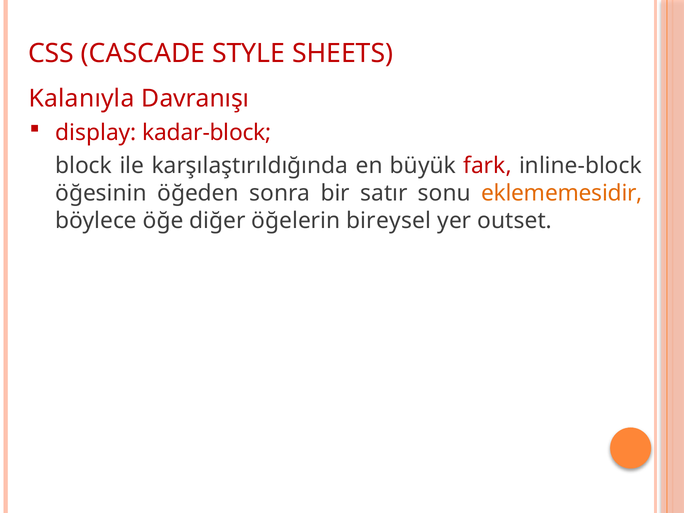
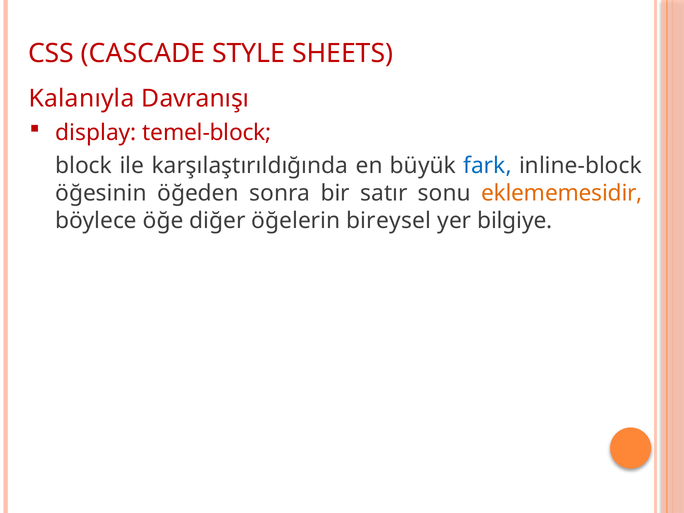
kadar-block: kadar-block -> temel-block
fark colour: red -> blue
outset: outset -> bilgiye
